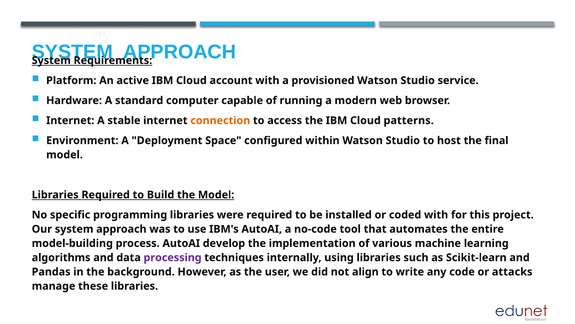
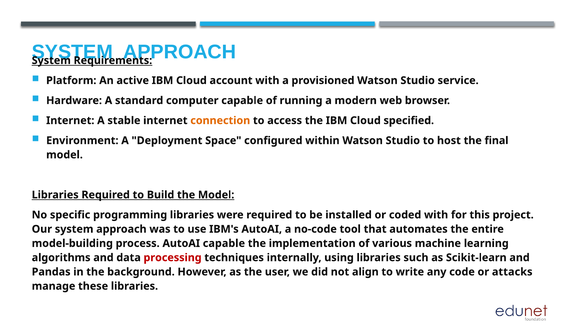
patterns: patterns -> specified
AutoAI develop: develop -> capable
processing colour: purple -> red
